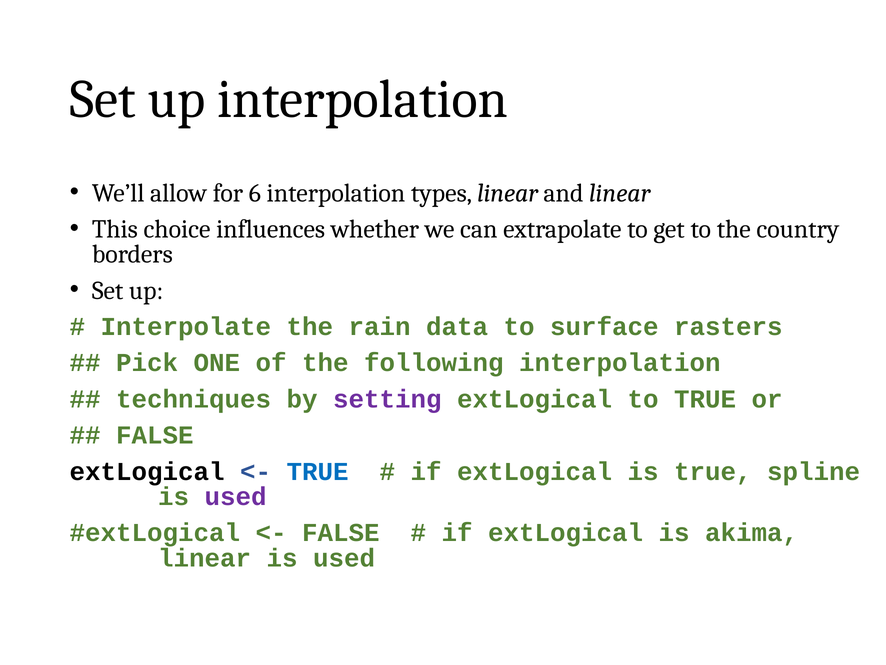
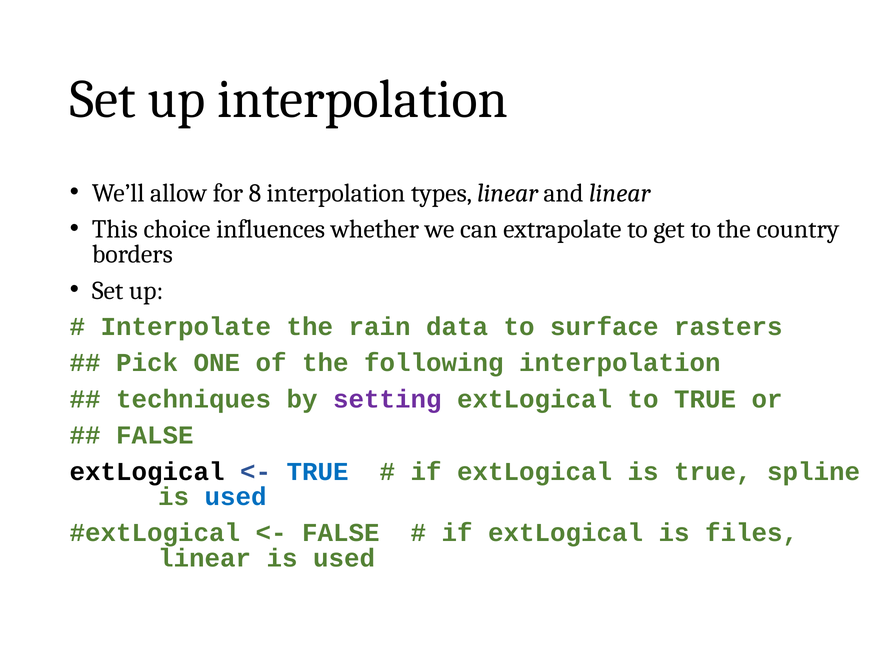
6: 6 -> 8
used at (236, 496) colour: purple -> blue
akima: akima -> files
